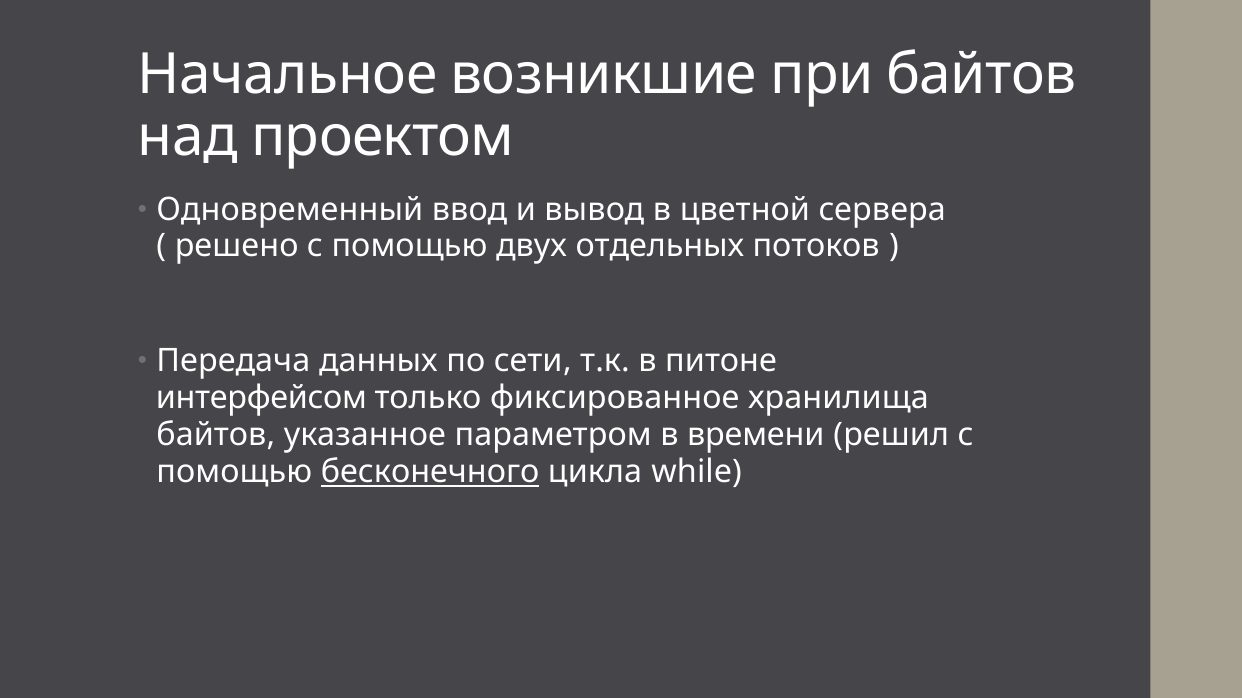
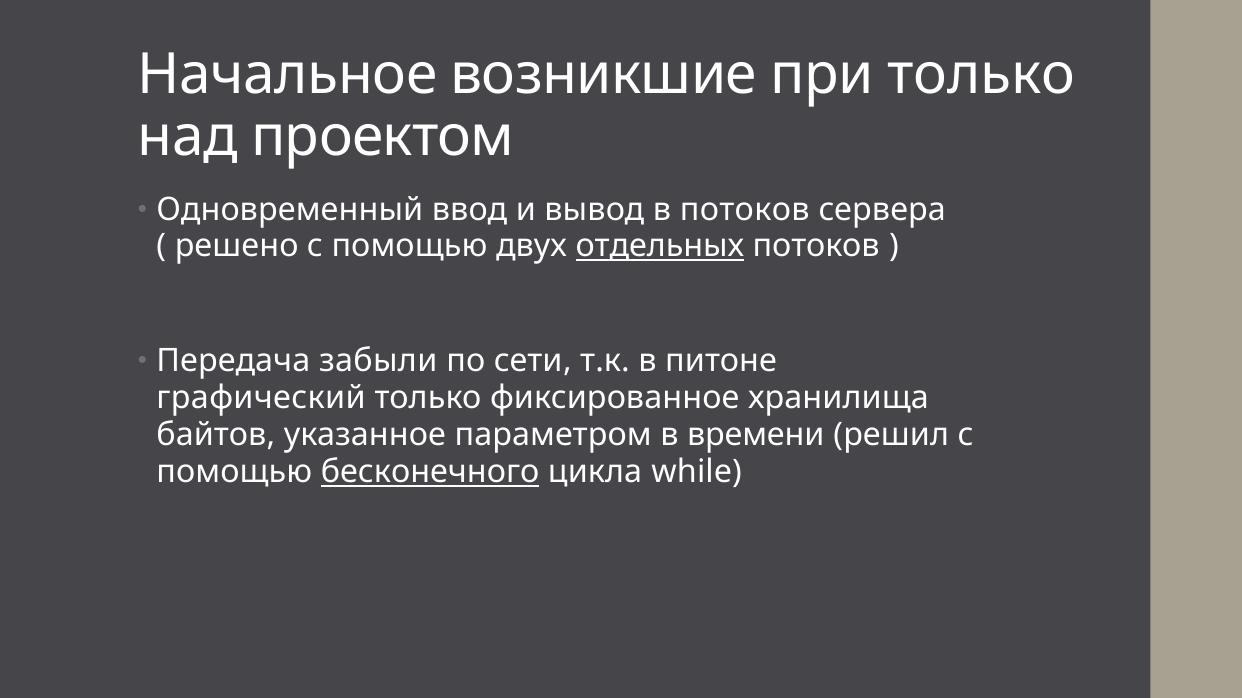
при байтов: байтов -> только
в цветной: цветной -> потоков
отдельных underline: none -> present
данных: данных -> забыли
интерфейсом: интерфейсом -> графический
